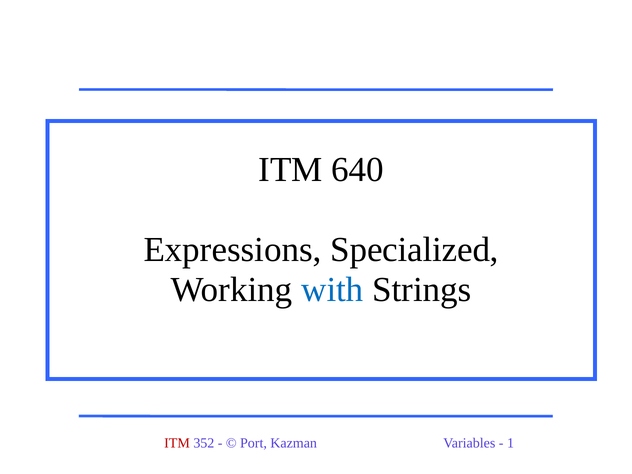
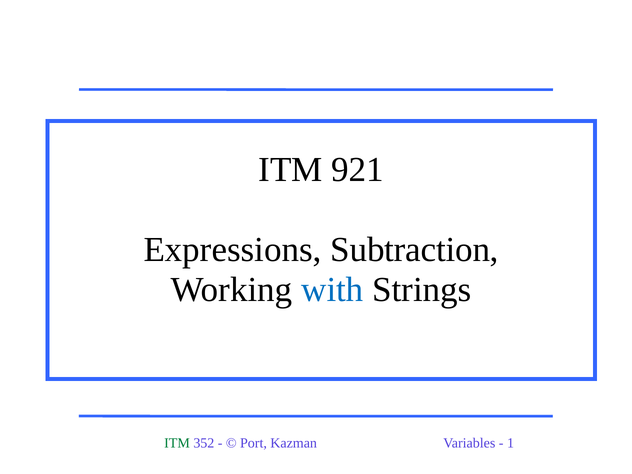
640: 640 -> 921
Specialized: Specialized -> Subtraction
ITM at (177, 443) colour: red -> green
